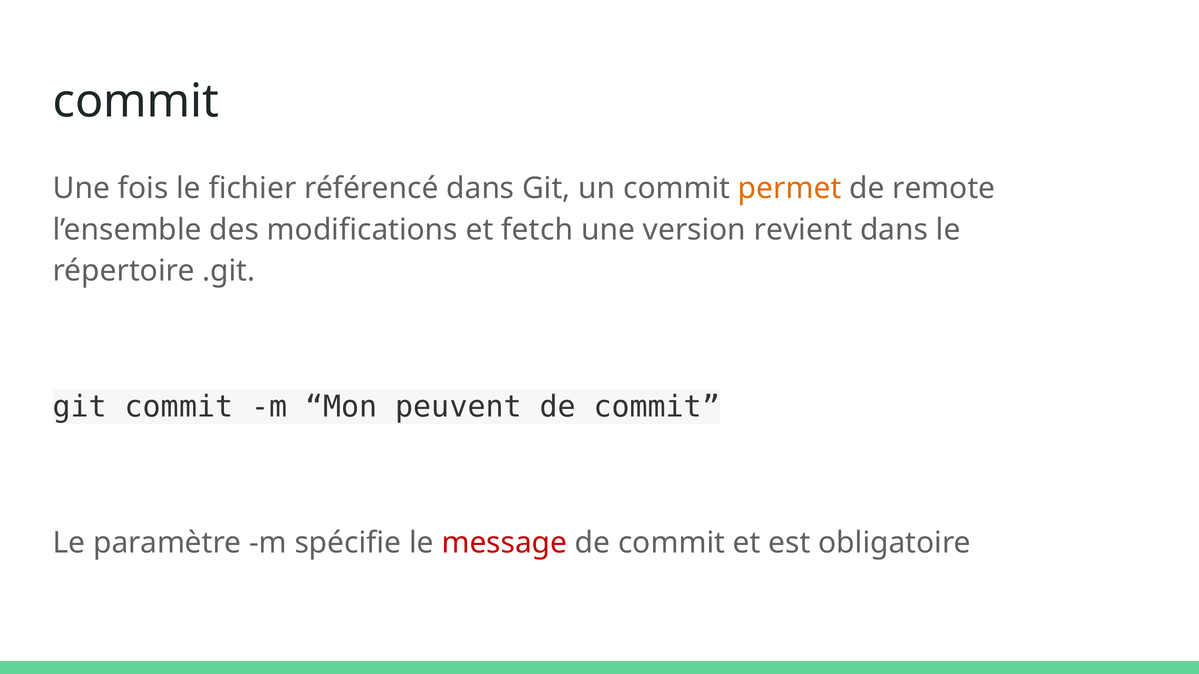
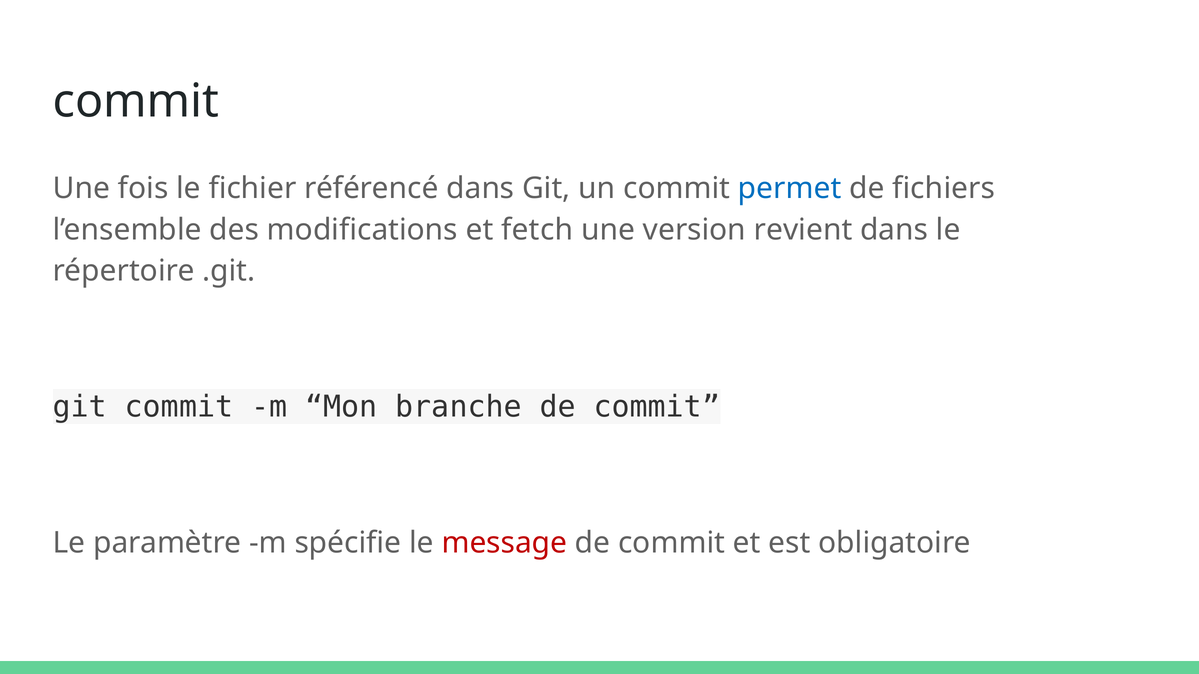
permet colour: orange -> blue
remote: remote -> fichiers
peuvent: peuvent -> branche
